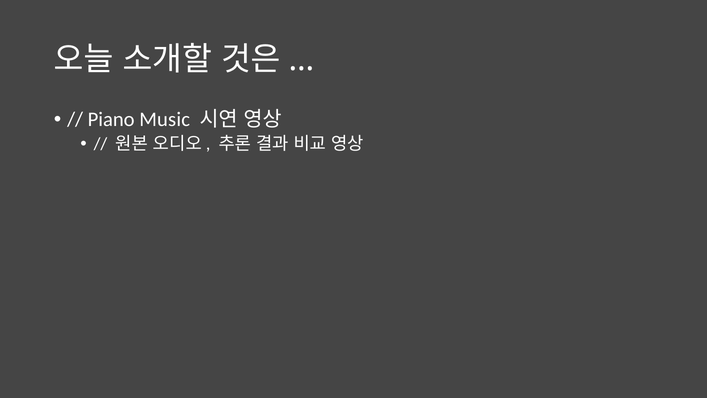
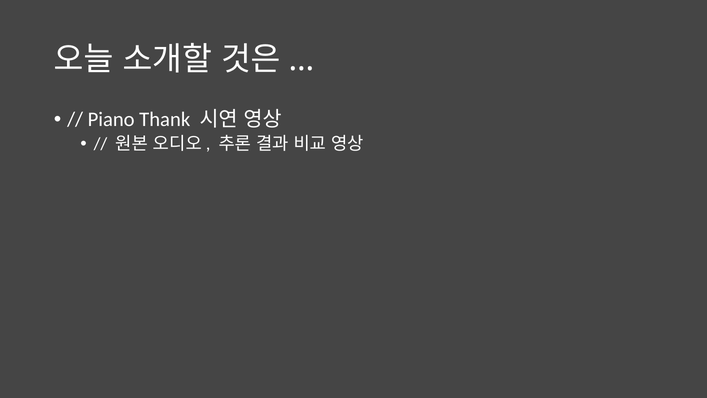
Music: Music -> Thank
